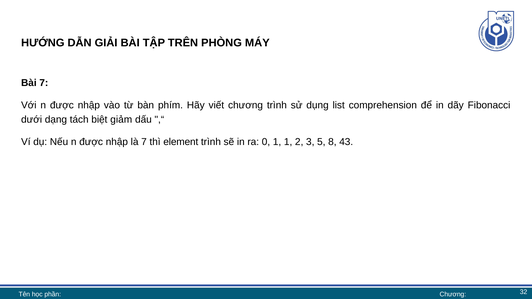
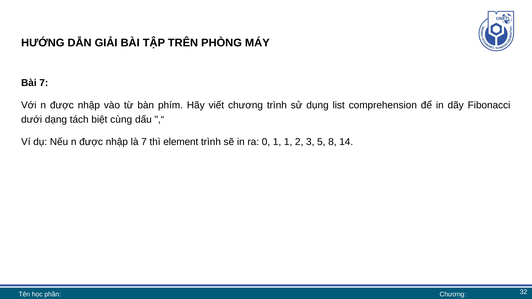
giảm: giảm -> cùng
43: 43 -> 14
